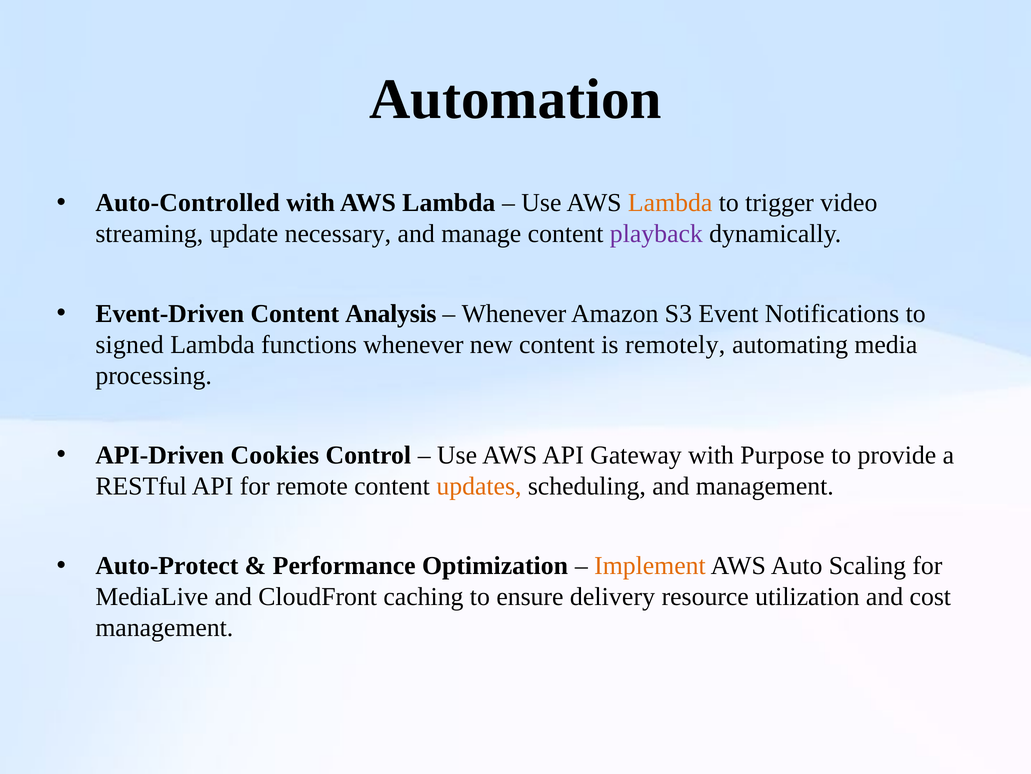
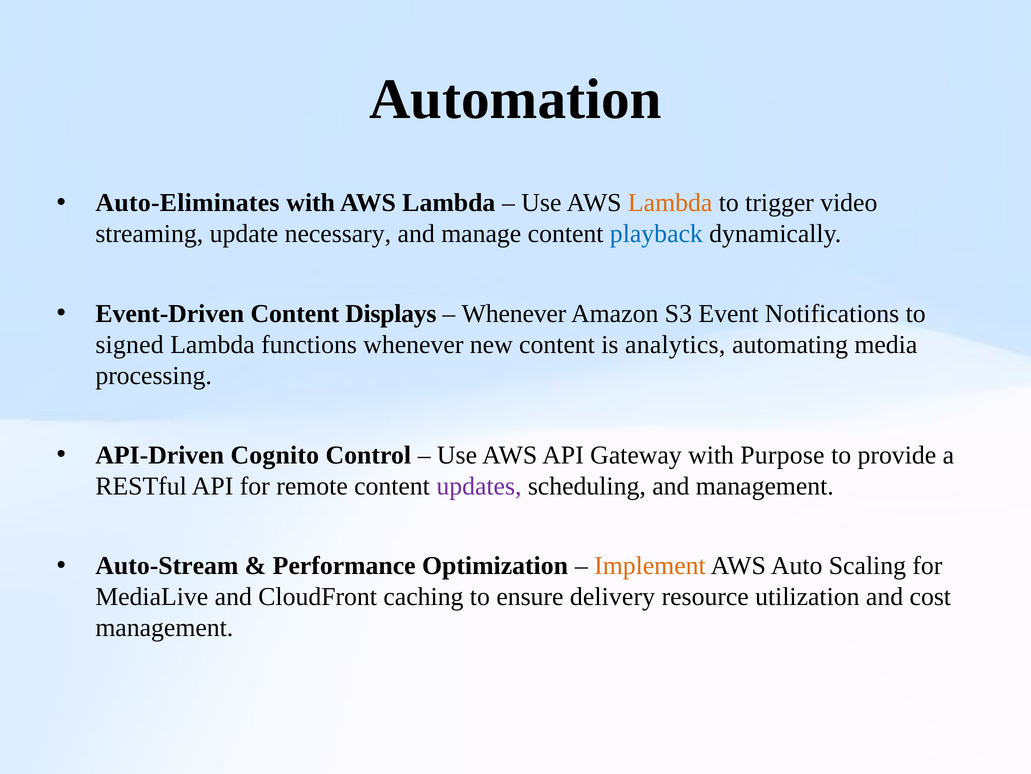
Auto-Controlled: Auto-Controlled -> Auto-Eliminates
playback colour: purple -> blue
Analysis: Analysis -> Displays
remotely: remotely -> analytics
Cookies: Cookies -> Cognito
updates colour: orange -> purple
Auto-Protect: Auto-Protect -> Auto-Stream
